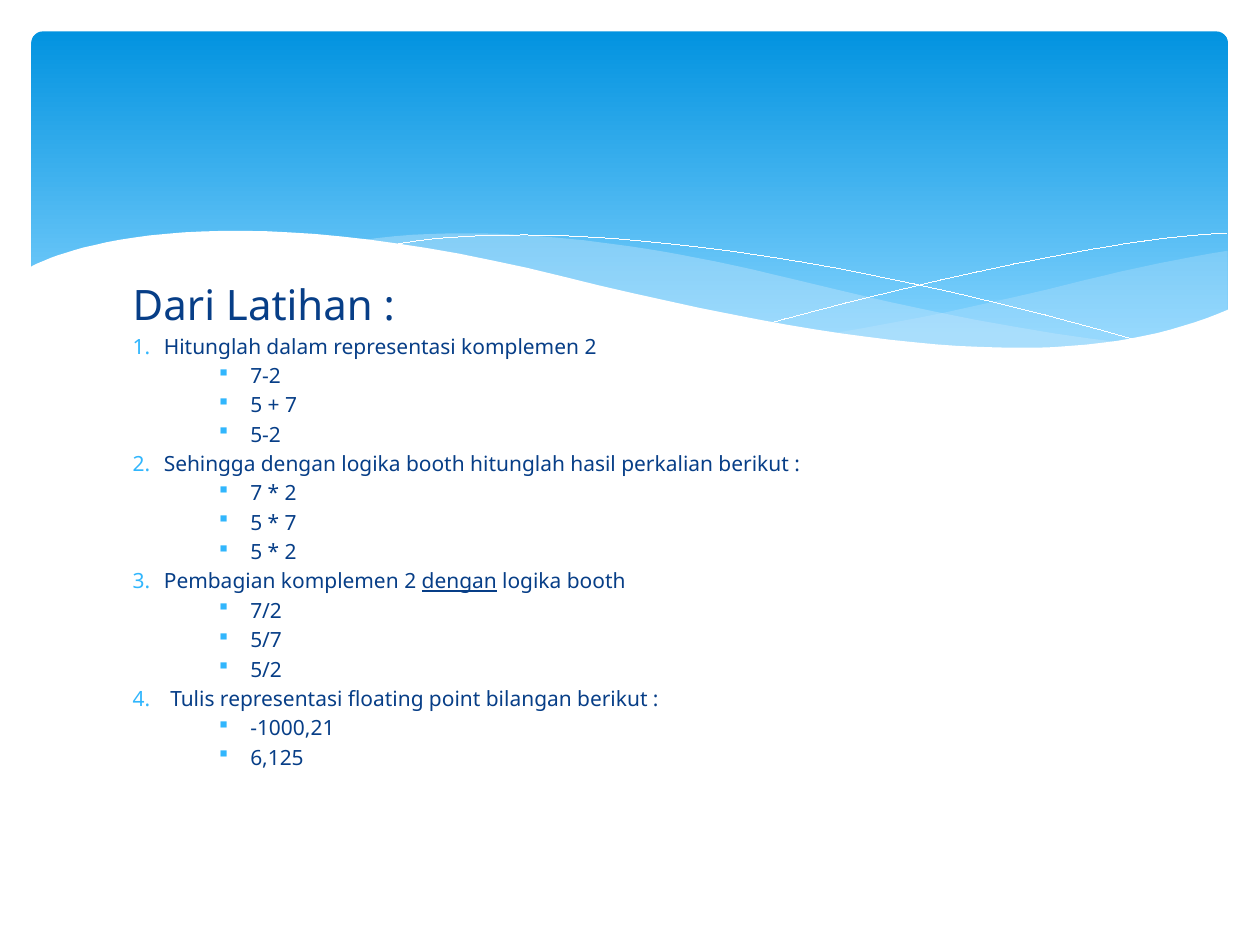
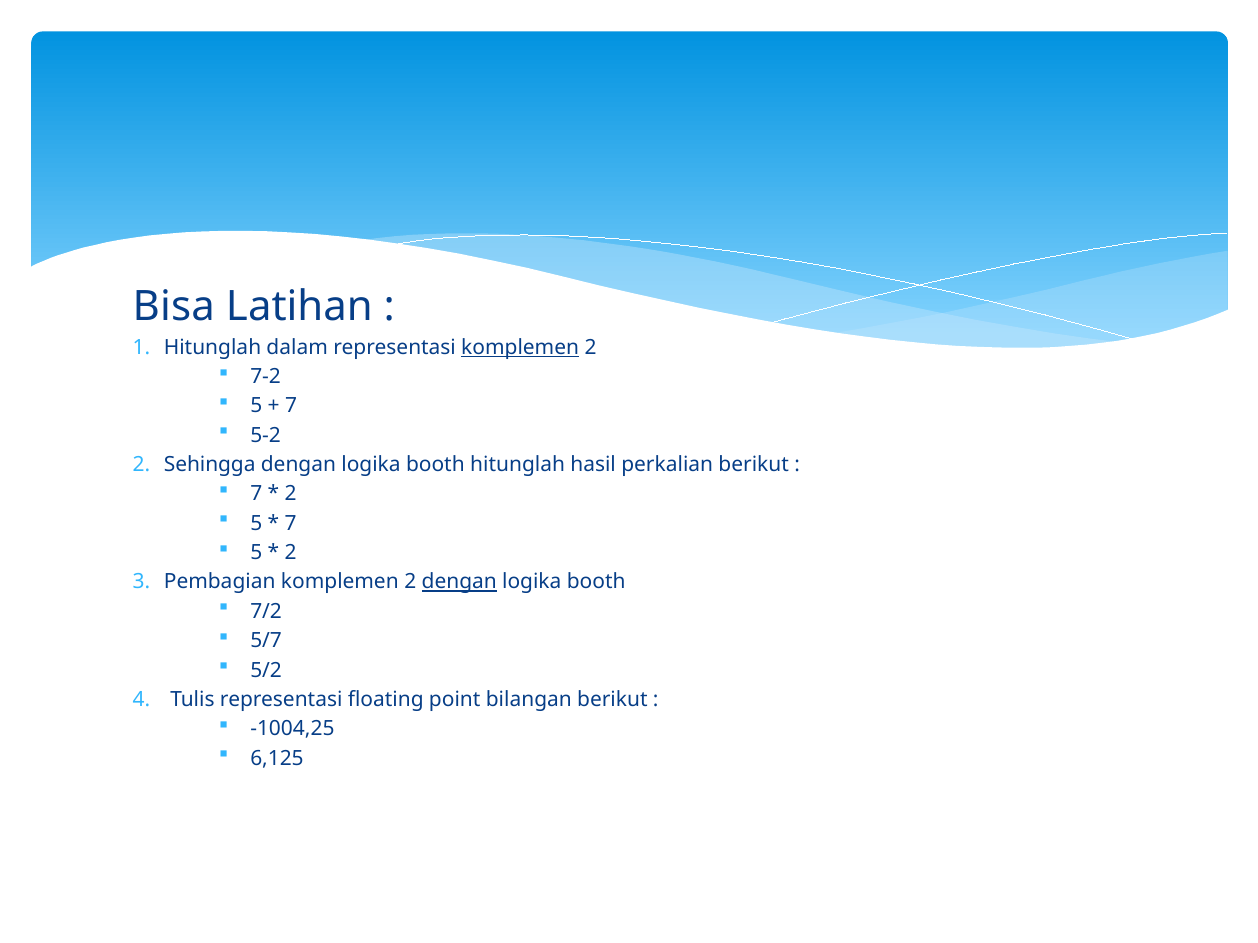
Dari: Dari -> Bisa
komplemen at (520, 347) underline: none -> present
-1000,21: -1000,21 -> -1004,25
